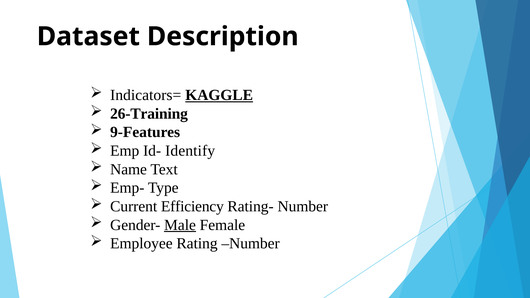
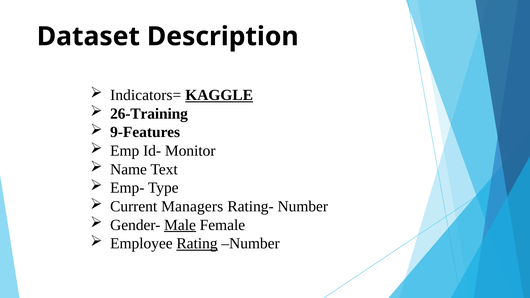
Identify: Identify -> Monitor
Efficiency: Efficiency -> Managers
Rating underline: none -> present
